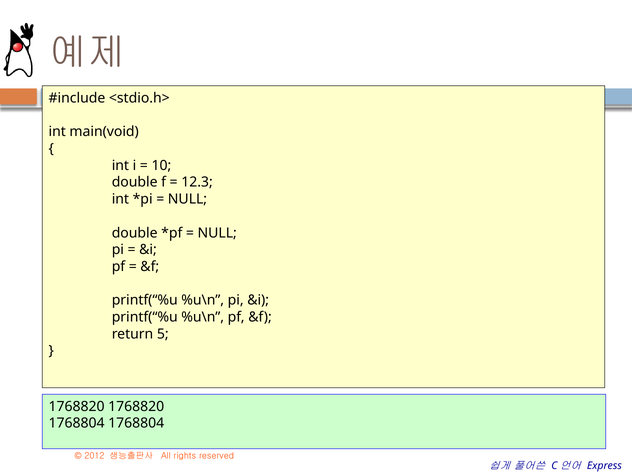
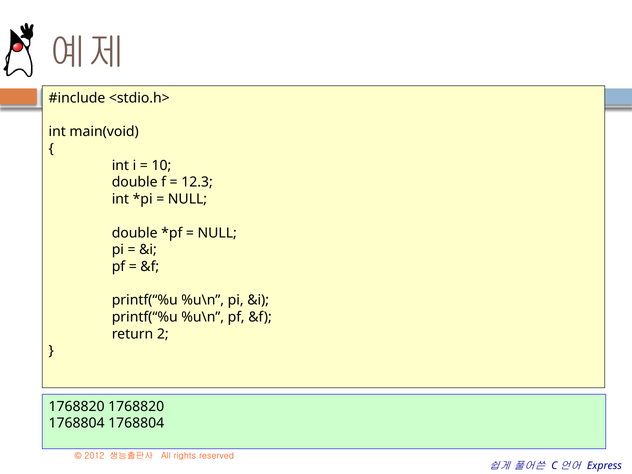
5: 5 -> 2
